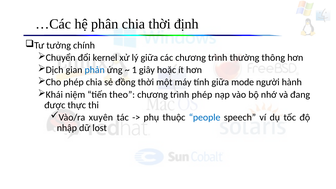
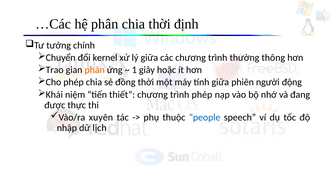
Dịch: Dịch -> Trao
phản colour: blue -> orange
mode: mode -> phiên
hành: hành -> động
theo: theo -> thiết
lost: lost -> lịch
